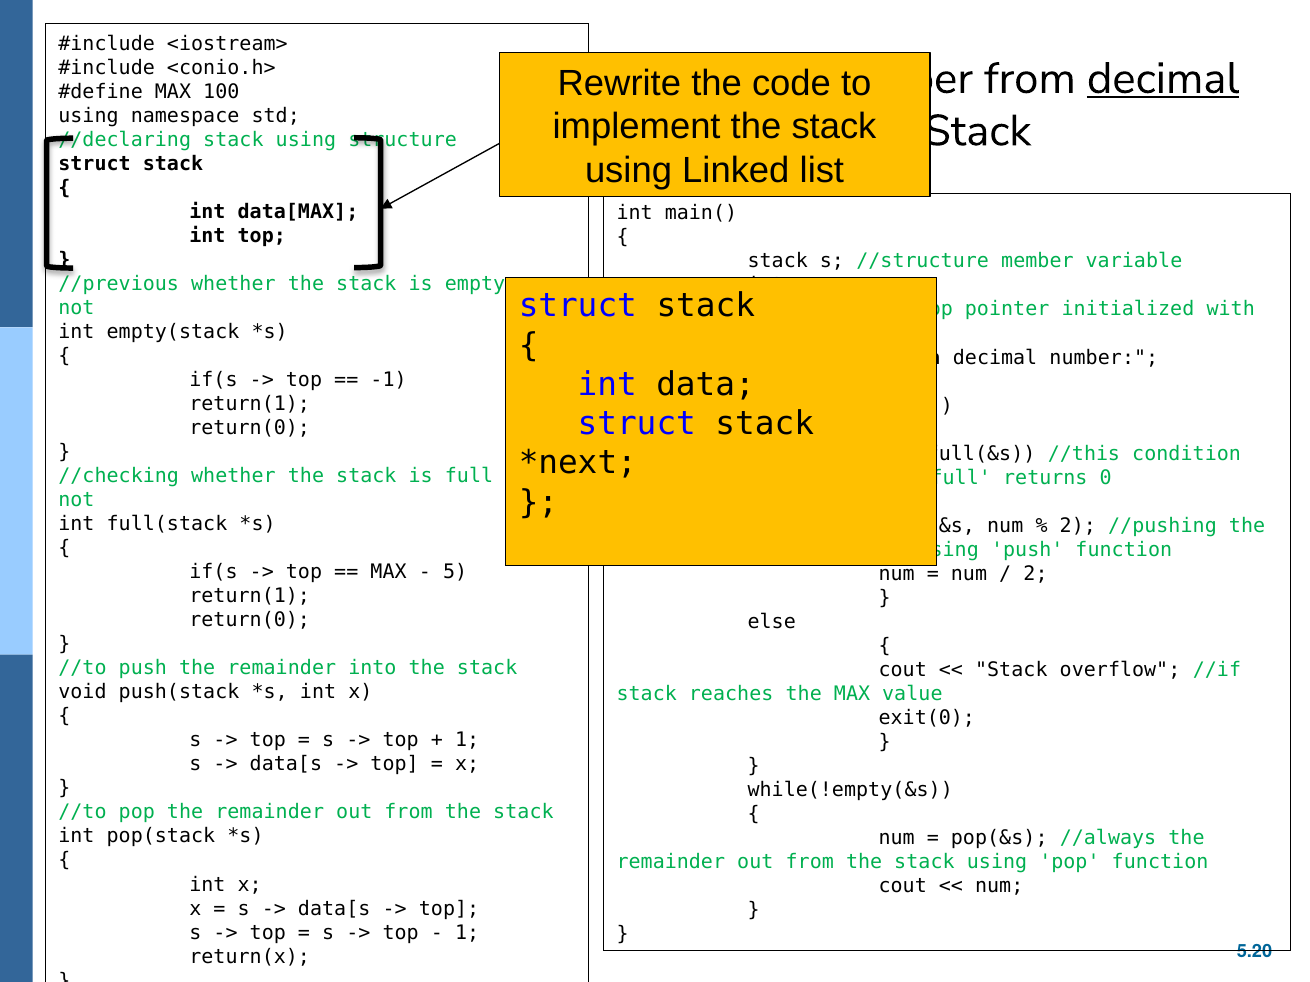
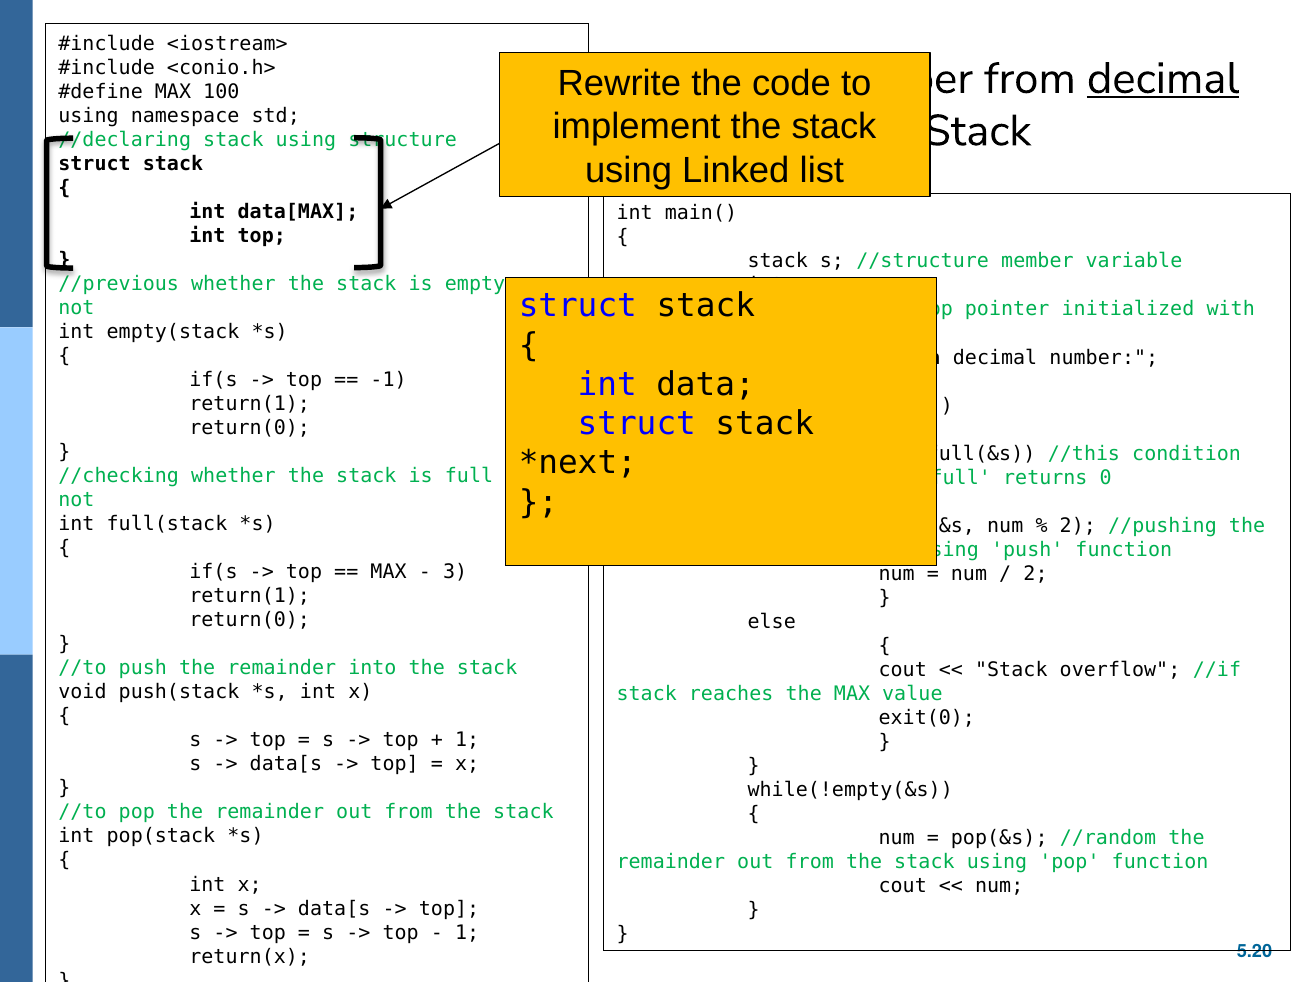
5: 5 -> 3
//always: //always -> //random
